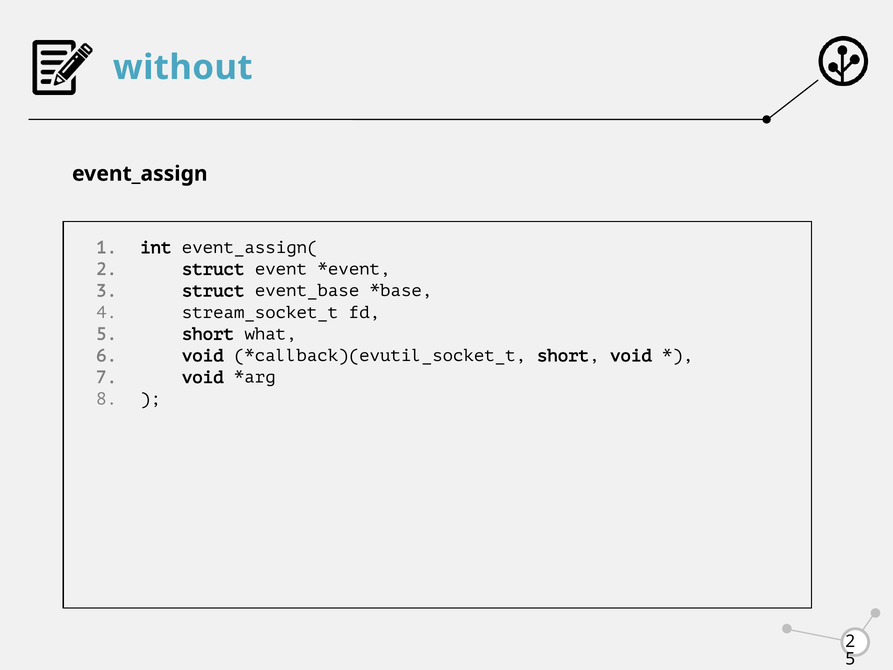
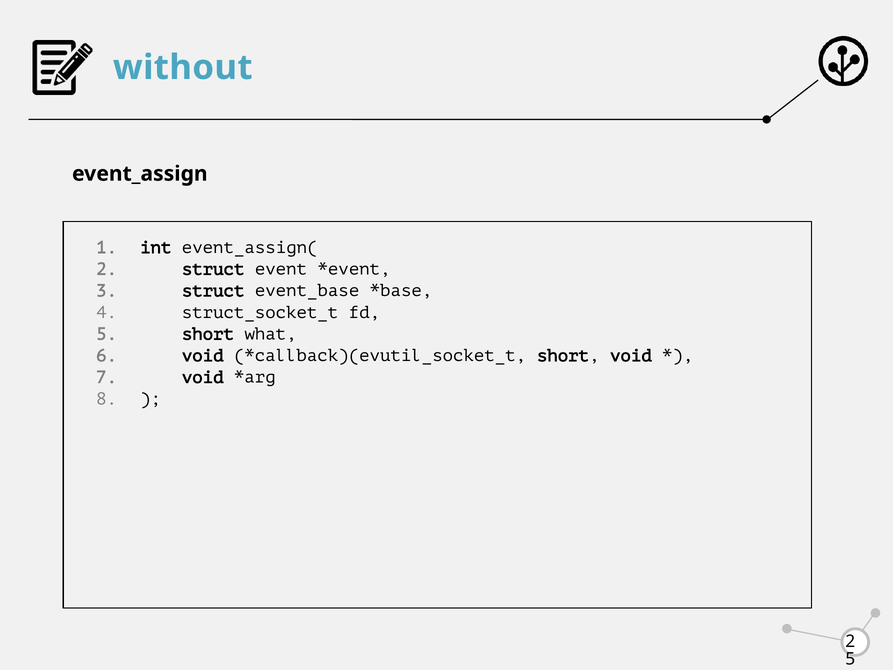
stream_socket_t: stream_socket_t -> struct_socket_t
